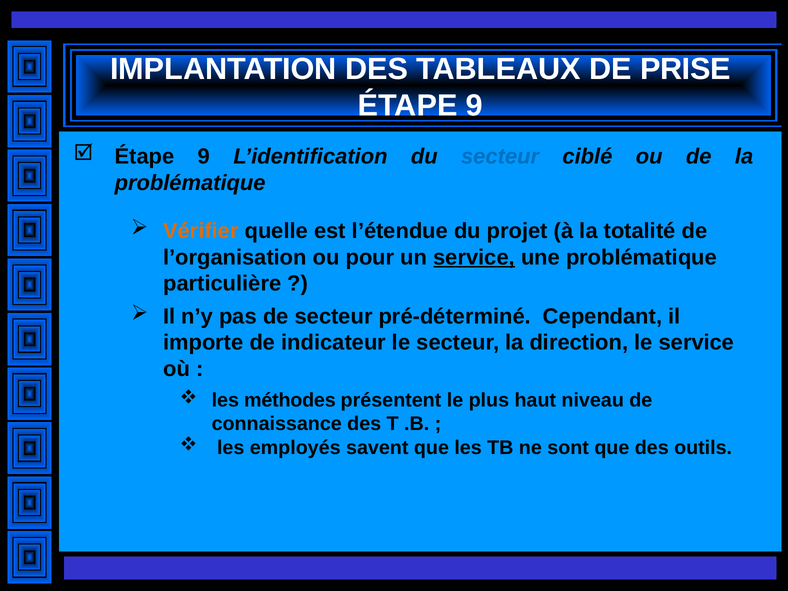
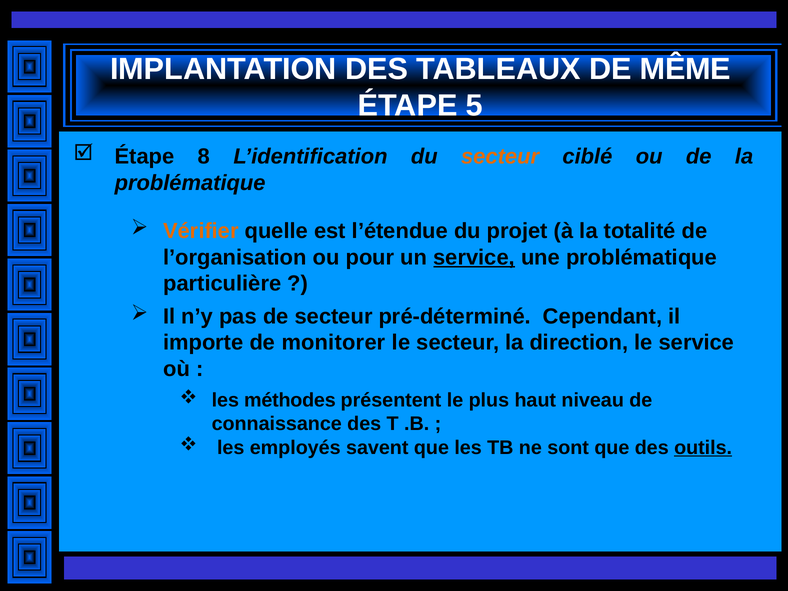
PRISE: PRISE -> MÊME
9 at (474, 106): 9 -> 5
9 at (204, 157): 9 -> 8
secteur at (500, 157) colour: blue -> orange
indicateur: indicateur -> monitorer
outils underline: none -> present
